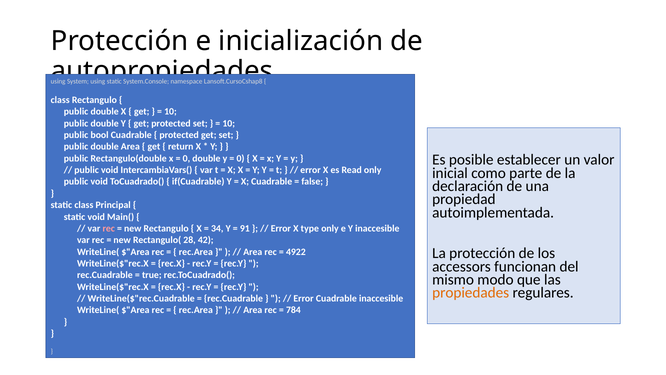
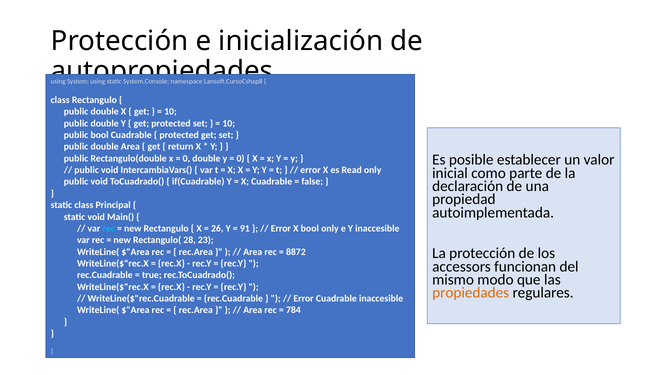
rec at (109, 228) colour: pink -> light blue
34: 34 -> 26
X type: type -> bool
42: 42 -> 23
4922: 4922 -> 8872
